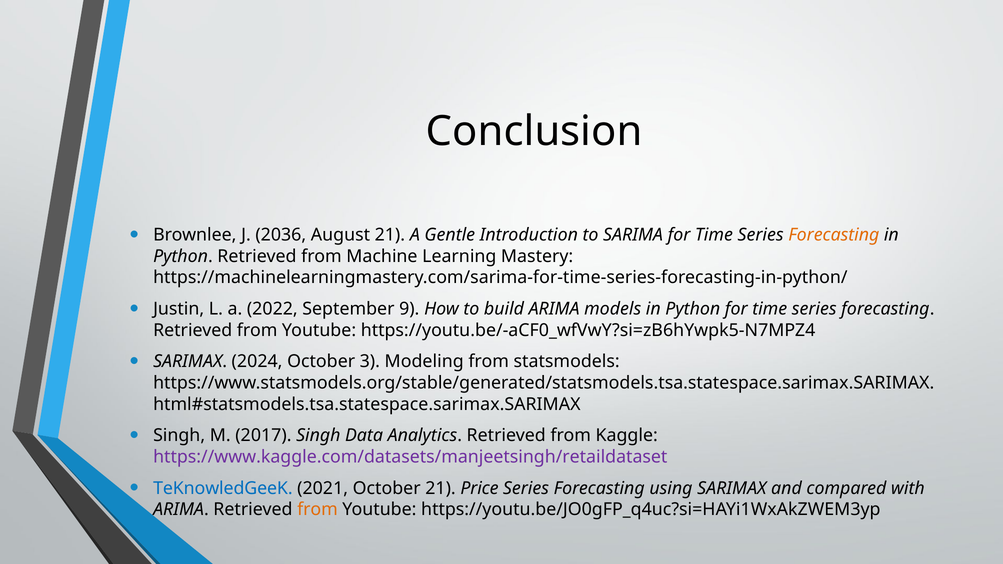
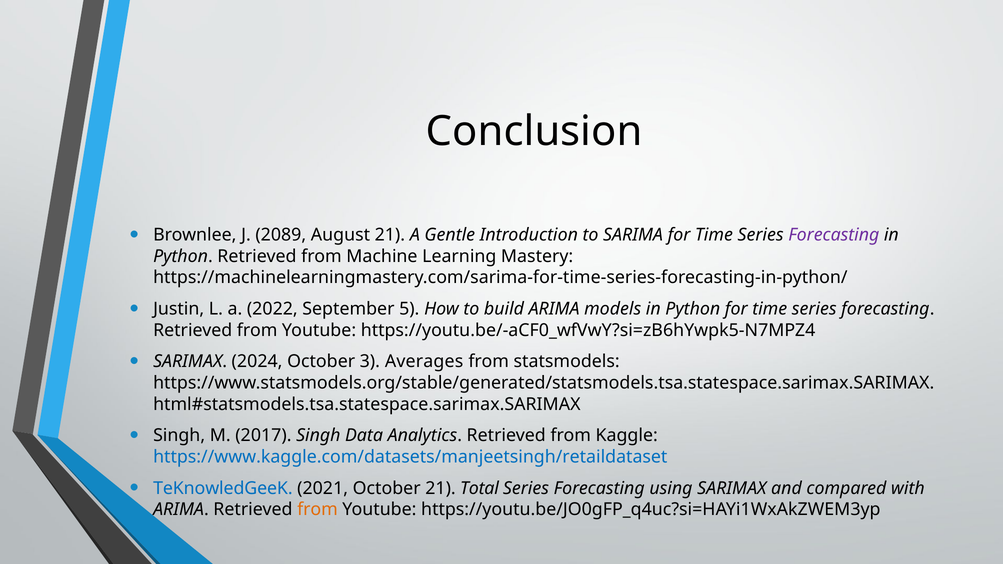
2036: 2036 -> 2089
Forecasting at (834, 235) colour: orange -> purple
9: 9 -> 5
Modeling: Modeling -> Averages
https://www.kaggle.com/datasets/manjeetsingh/retaildataset colour: purple -> blue
Price: Price -> Total
